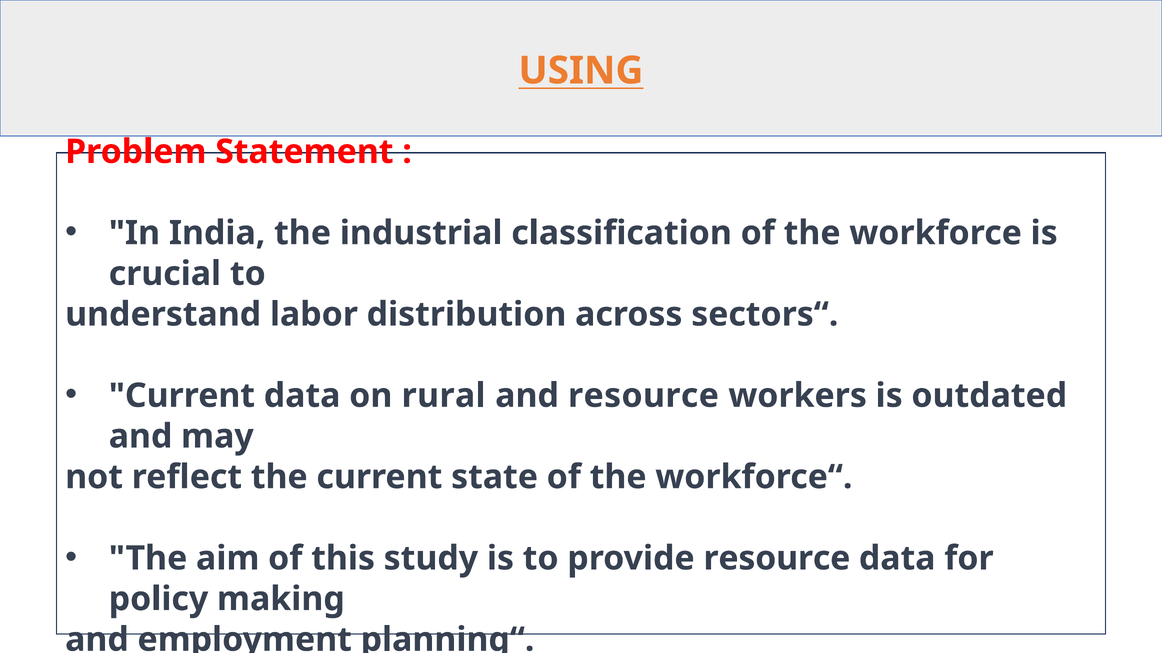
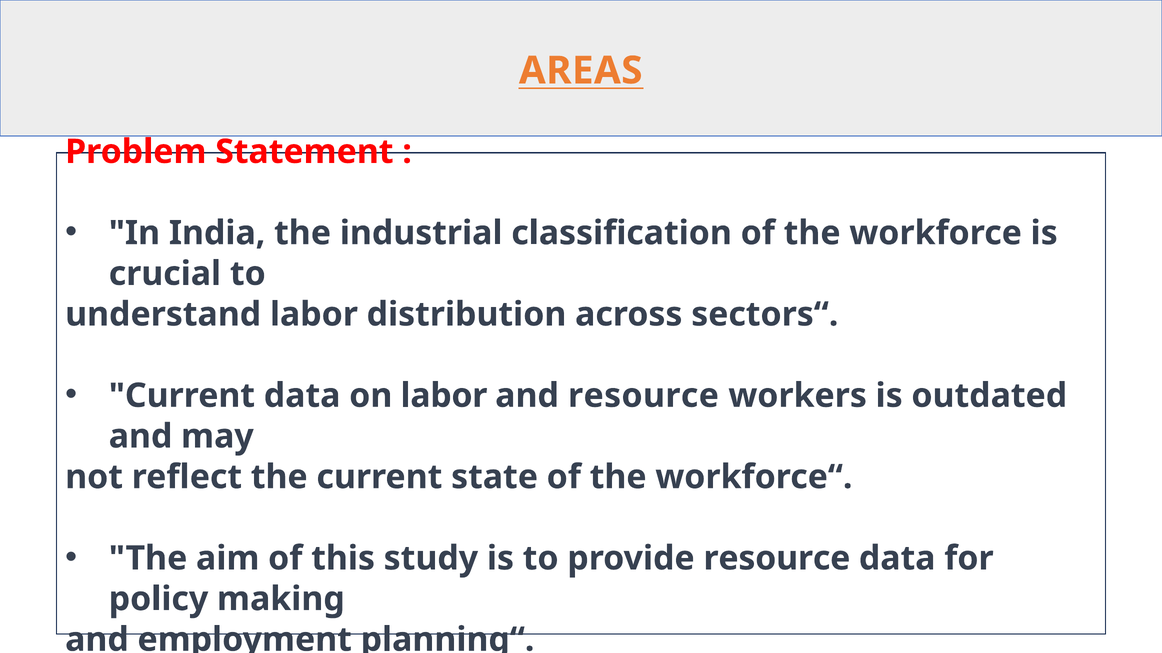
USING: USING -> AREAS
on rural: rural -> labor
